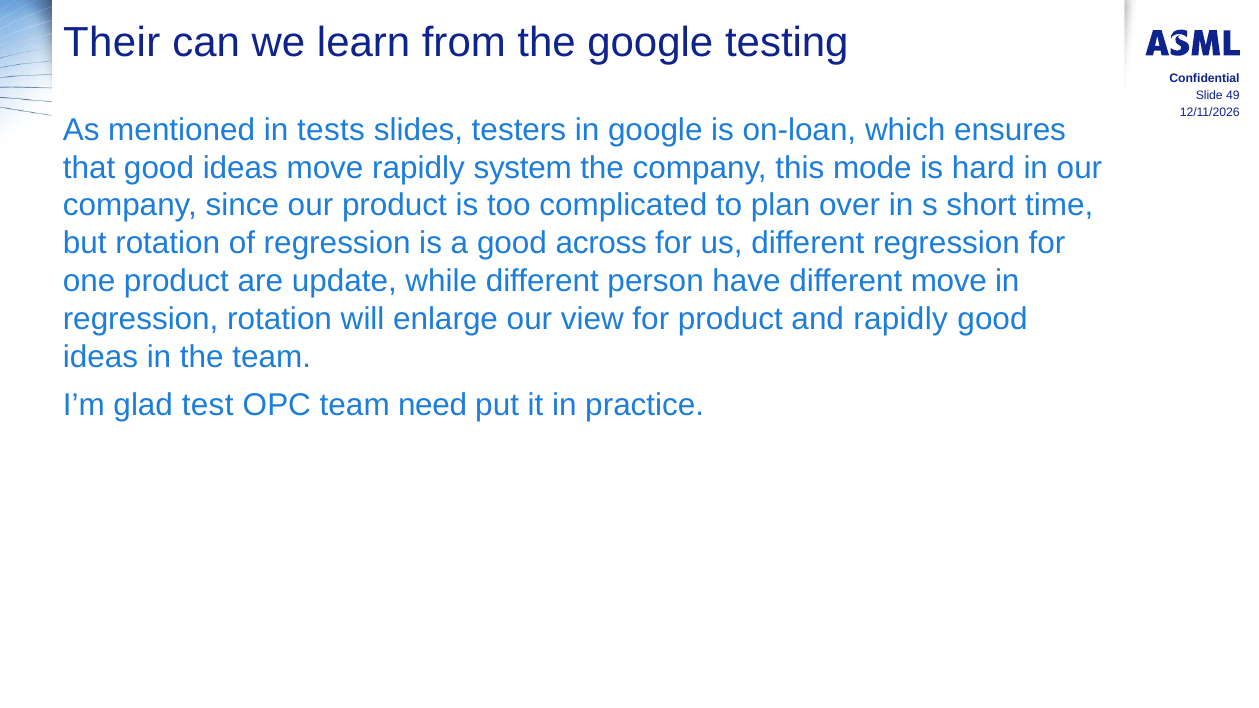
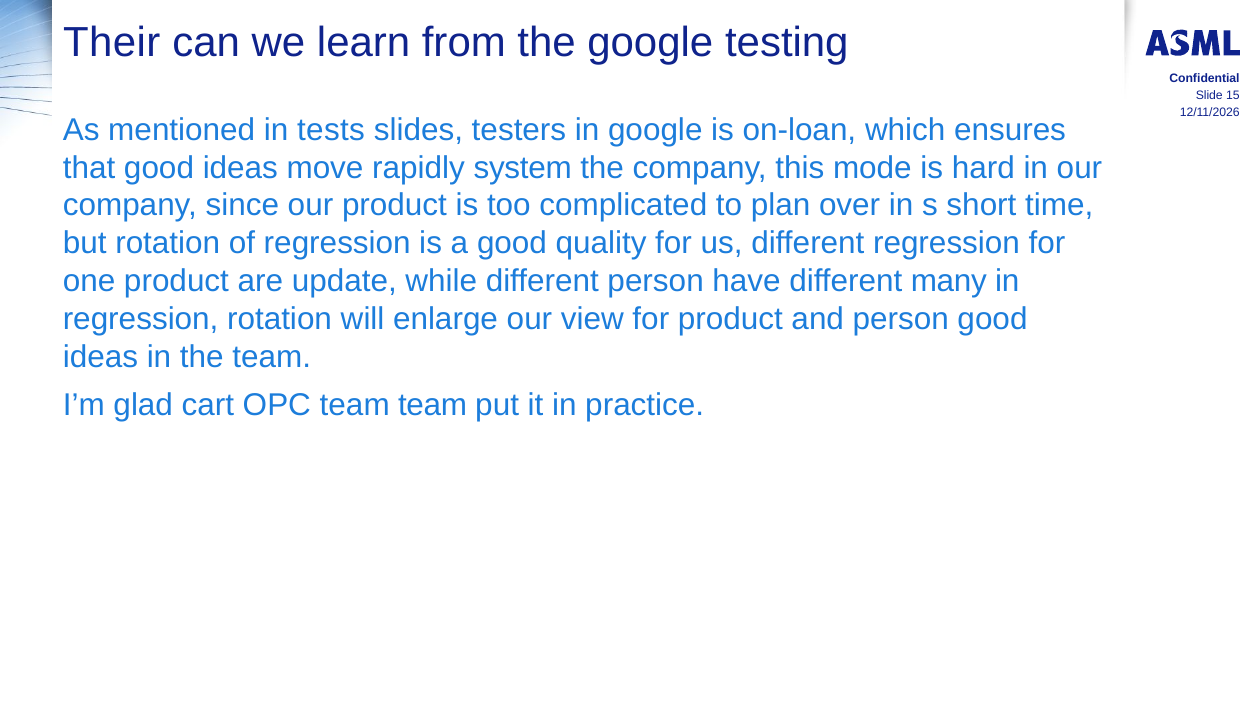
49: 49 -> 15
across: across -> quality
different move: move -> many
and rapidly: rapidly -> person
test: test -> cart
team need: need -> team
